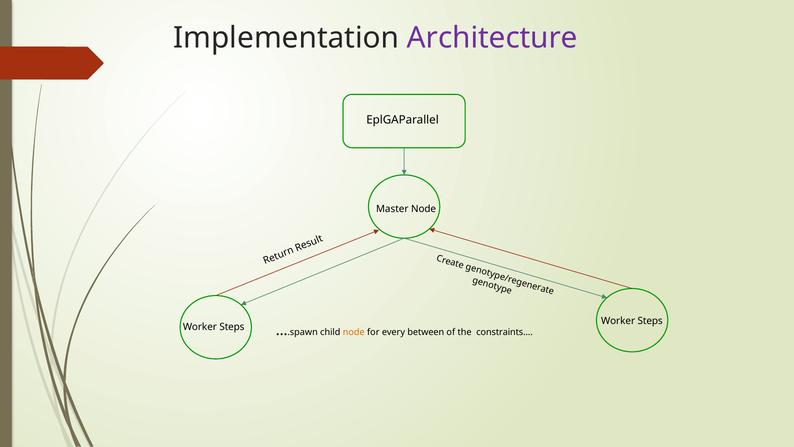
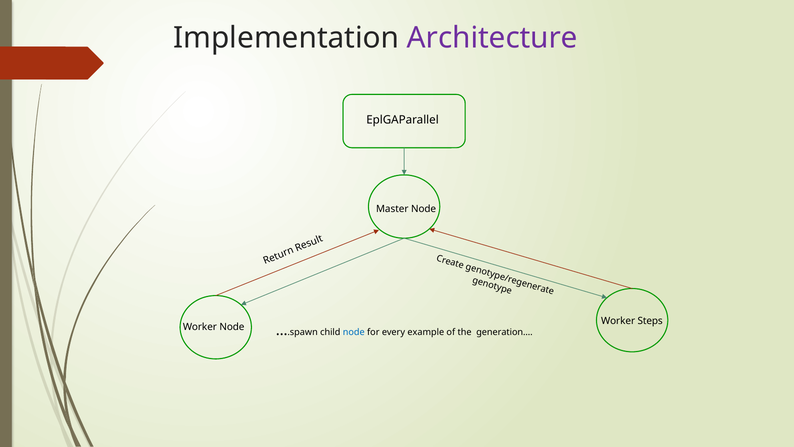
Steps at (232, 327): Steps -> Node
node at (354, 332) colour: orange -> blue
between: between -> example
constraints…: constraints… -> generation…
